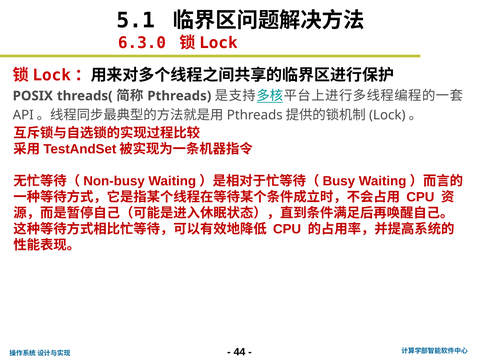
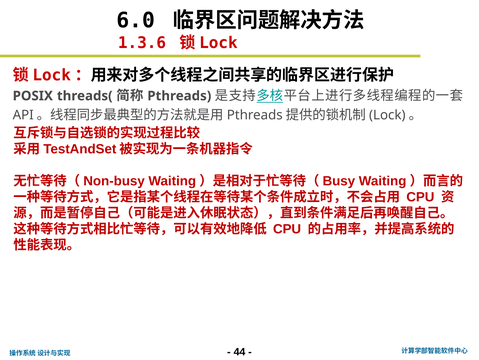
5.1: 5.1 -> 6.0
6.3.0: 6.3.0 -> 1.3.6
